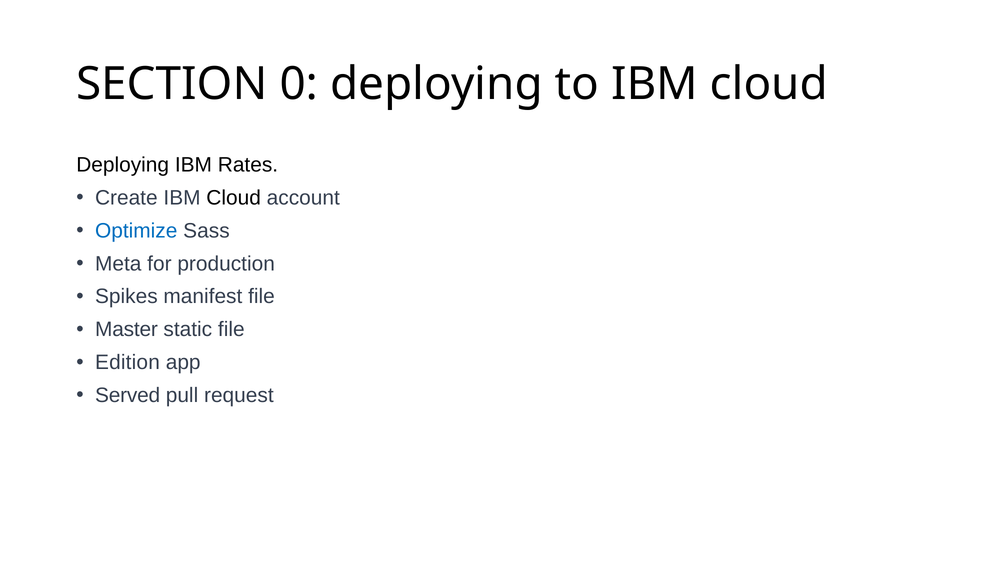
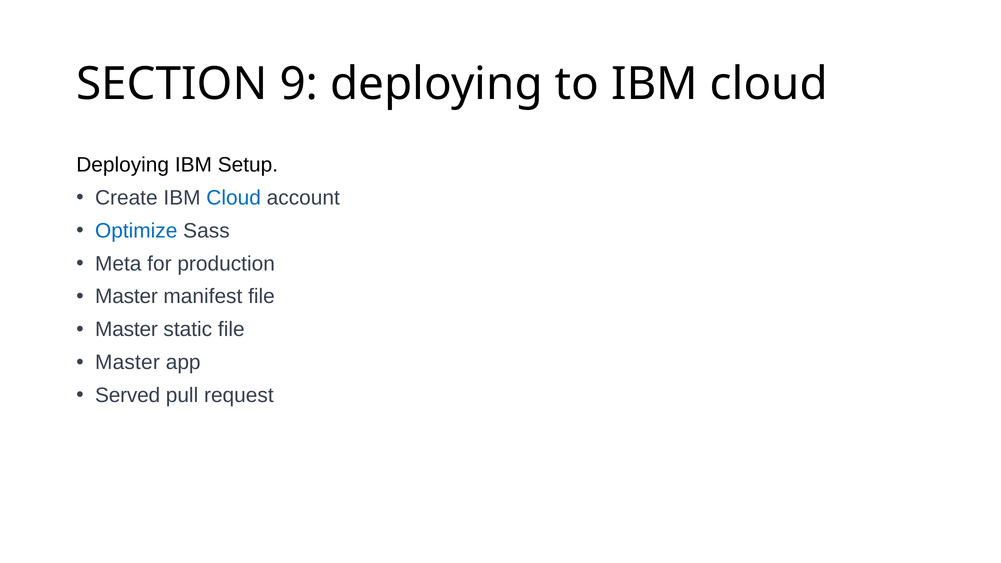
0: 0 -> 9
Rates: Rates -> Setup
Cloud at (234, 198) colour: black -> blue
Spikes at (126, 297): Spikes -> Master
Edition at (127, 363): Edition -> Master
